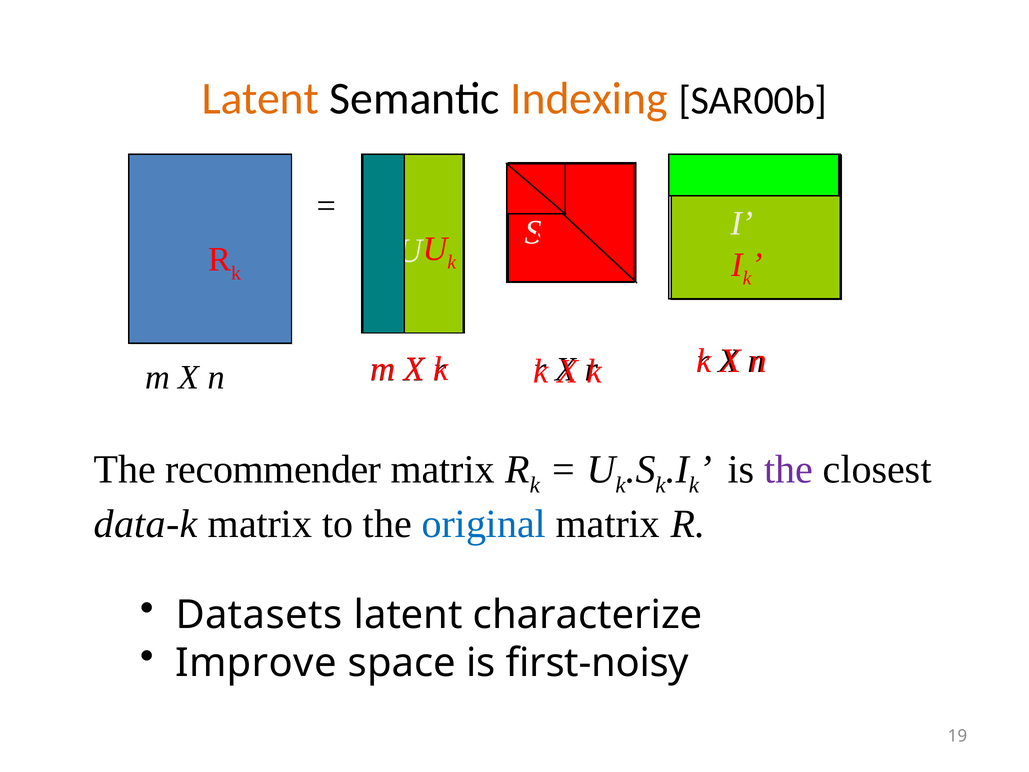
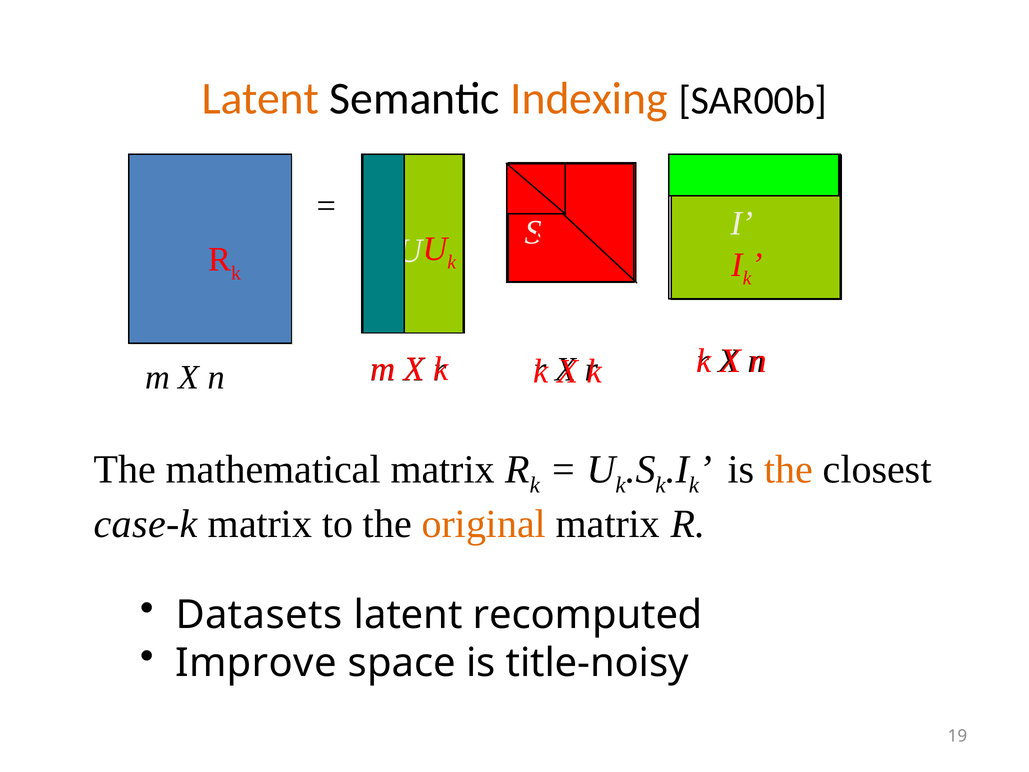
recommender: recommender -> mathematical
the at (789, 469) colour: purple -> orange
data-k: data-k -> case-k
original colour: blue -> orange
characterize: characterize -> recomputed
first-noisy: first-noisy -> title-noisy
